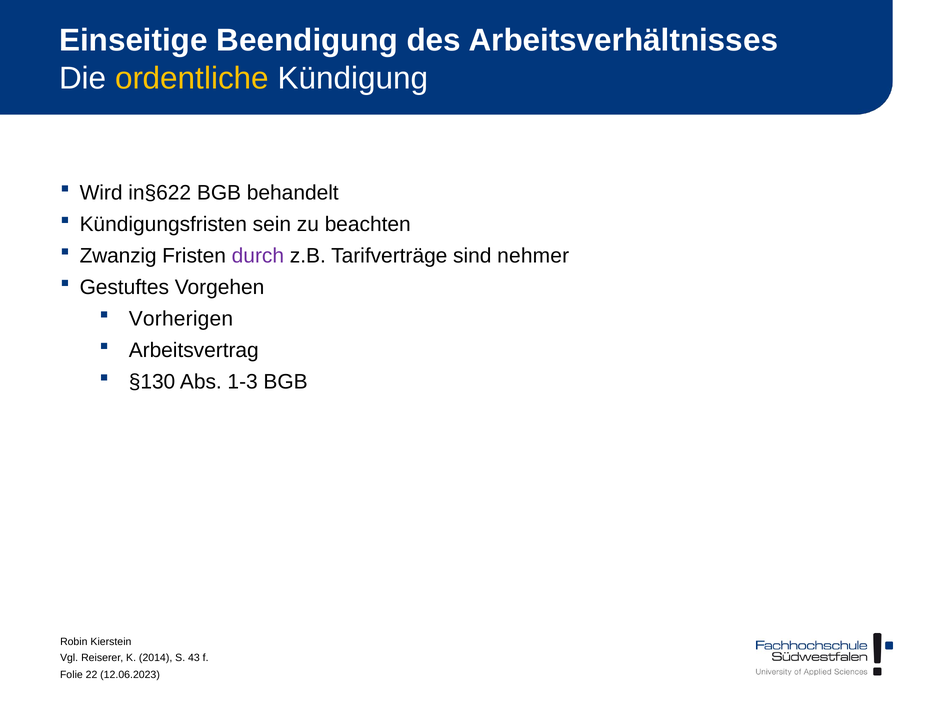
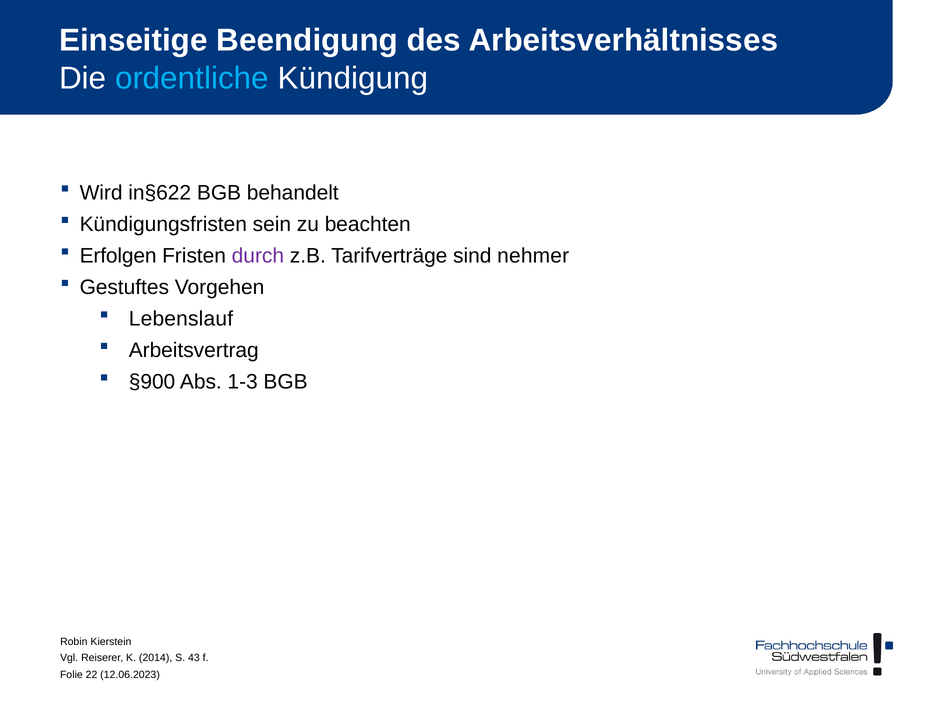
ordentliche colour: yellow -> light blue
Zwanzig: Zwanzig -> Erfolgen
Vorherigen: Vorherigen -> Lebenslauf
§130: §130 -> §900
